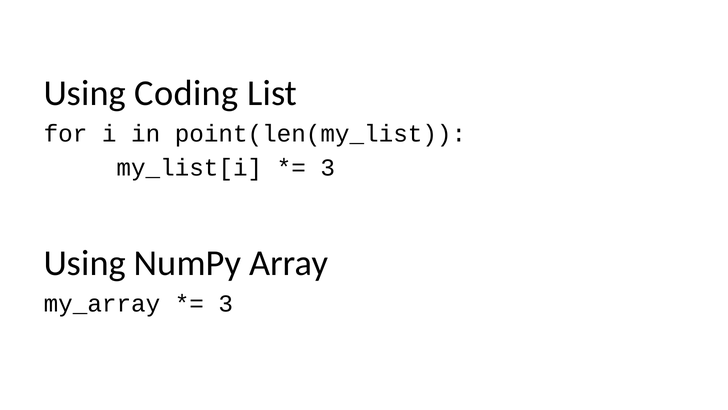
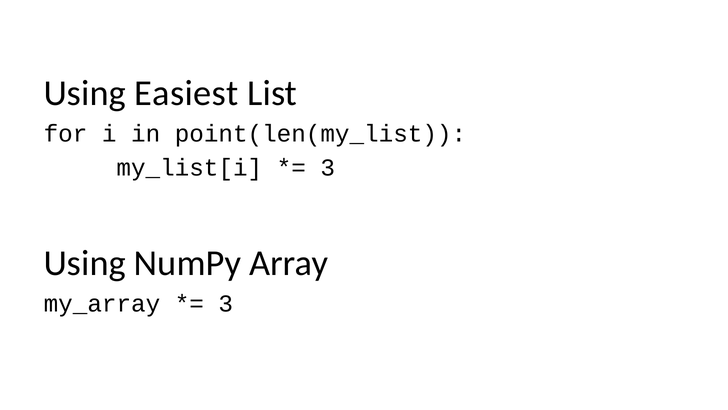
Coding: Coding -> Easiest
